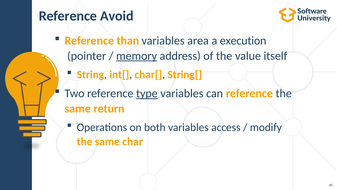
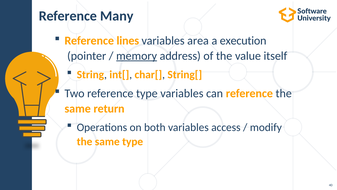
Avoid: Avoid -> Many
than: than -> lines
type at (147, 93) underline: present -> none
same char: char -> type
